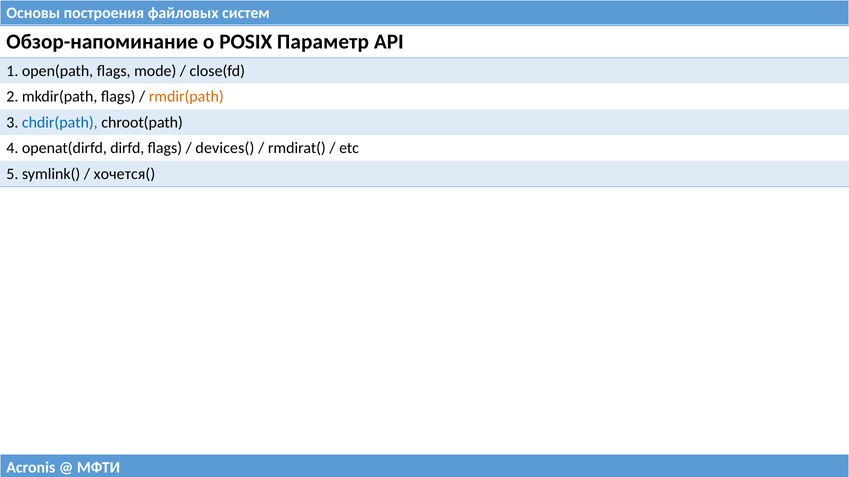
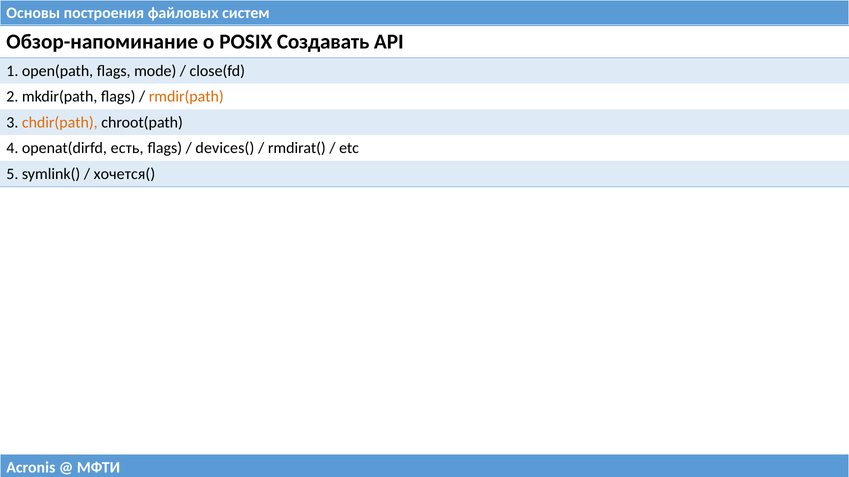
Параметр: Параметр -> Создавать
chdir(path colour: blue -> orange
dirfd: dirfd -> есть
